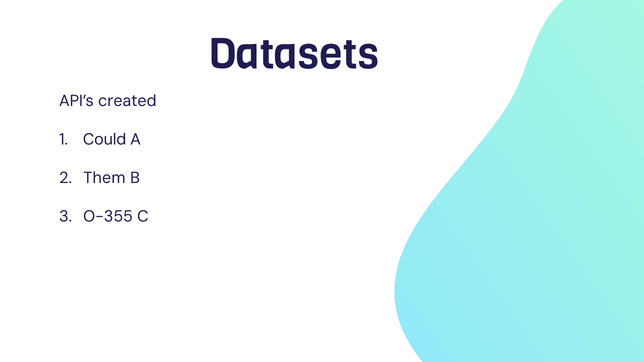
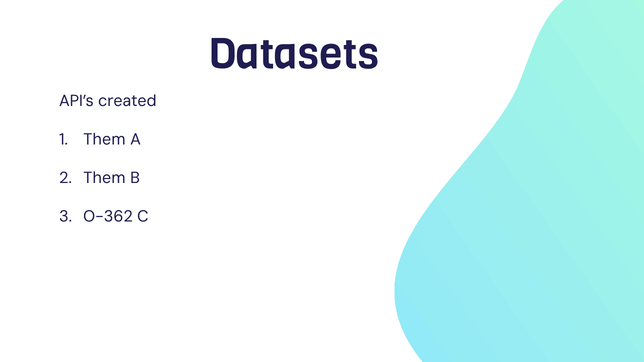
Could at (105, 140): Could -> Them
O-355: O-355 -> O-362
